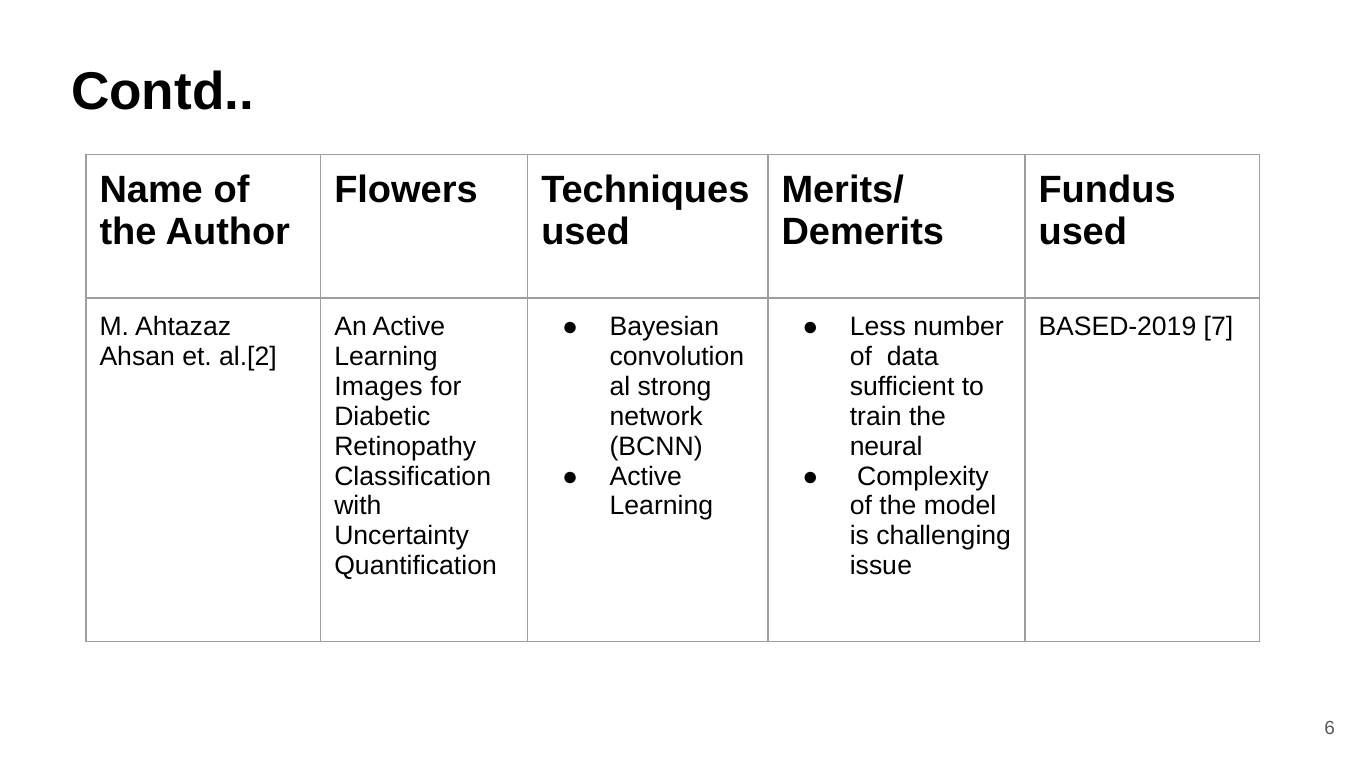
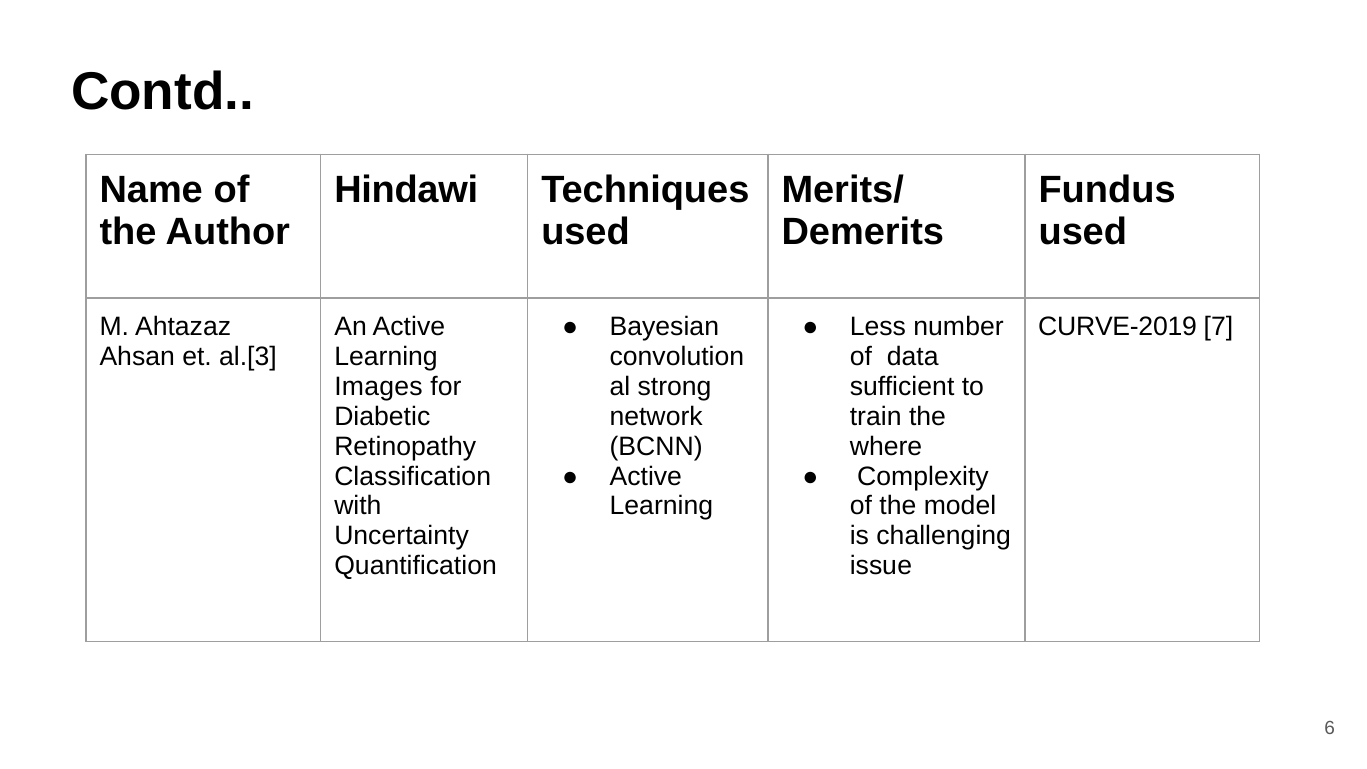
Flowers: Flowers -> Hindawi
BASED-2019: BASED-2019 -> CURVE-2019
al.[2: al.[2 -> al.[3
neural: neural -> where
